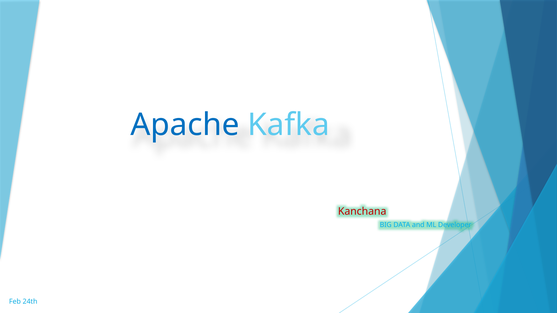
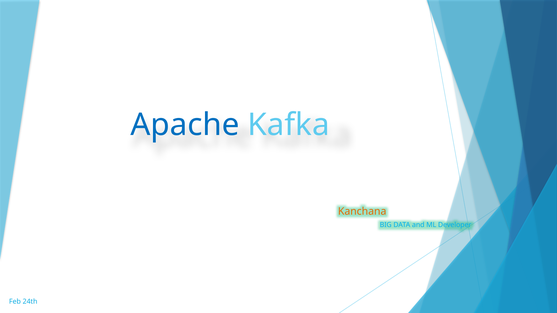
Kanchana colour: red -> orange
